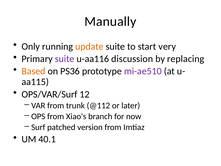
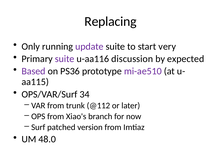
Manually: Manually -> Replacing
update colour: orange -> purple
replacing: replacing -> expected
Based colour: orange -> purple
12: 12 -> 34
40.1: 40.1 -> 48.0
